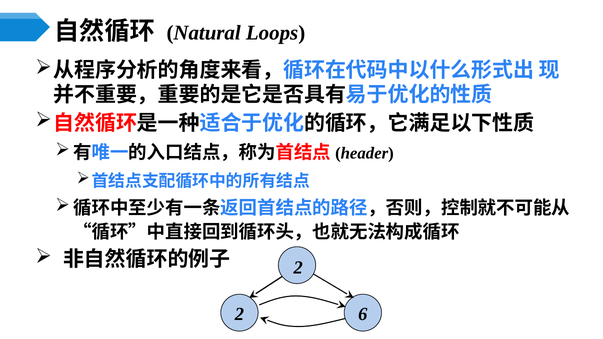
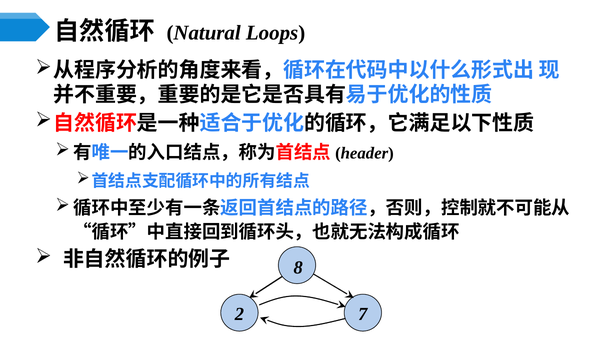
2 at (298, 268): 2 -> 8
6: 6 -> 7
